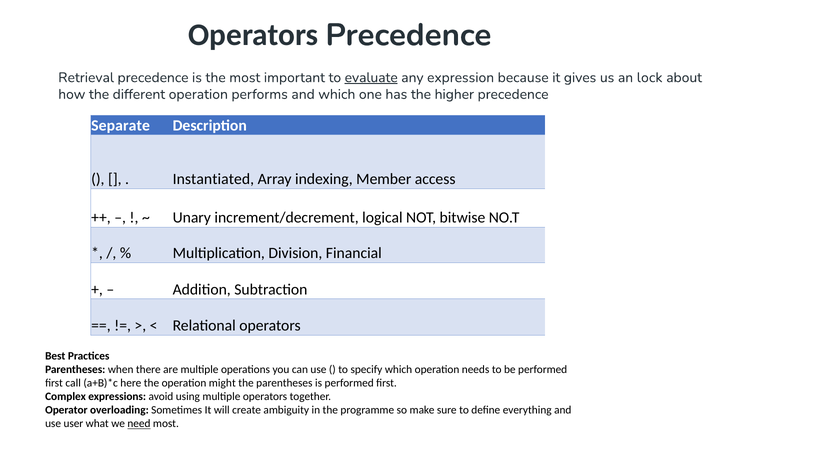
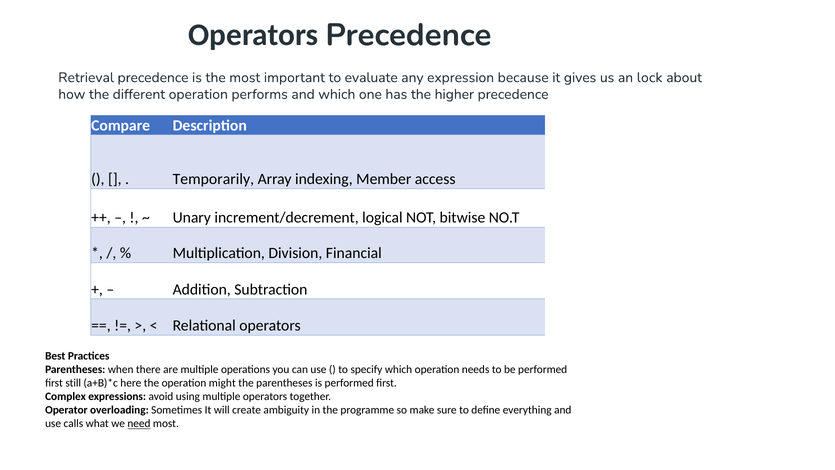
evaluate underline: present -> none
Separate: Separate -> Compare
Instantiated: Instantiated -> Temporarily
call: call -> still
user: user -> calls
